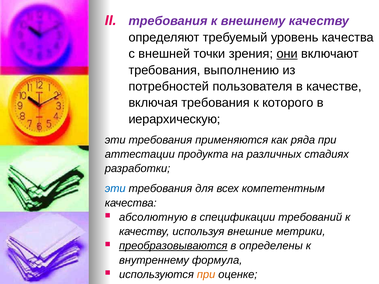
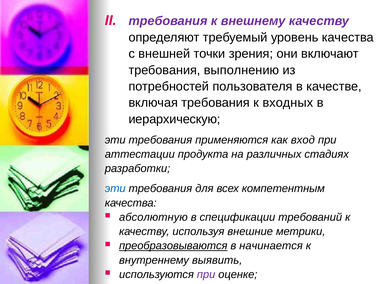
они underline: present -> none
которого: которого -> входных
ряда: ряда -> вход
определены: определены -> начинается
формула: формула -> выявить
при at (206, 275) colour: orange -> purple
